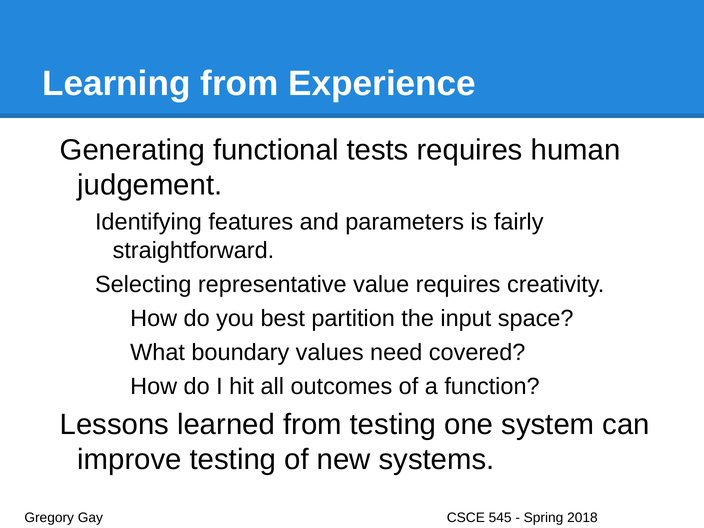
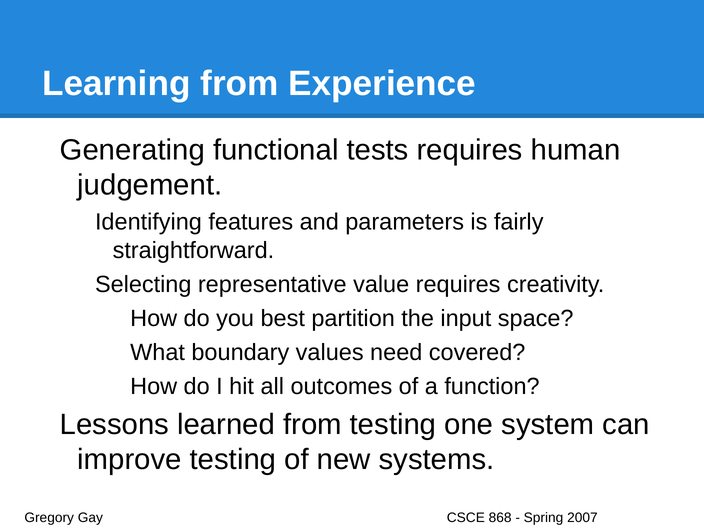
545: 545 -> 868
2018: 2018 -> 2007
